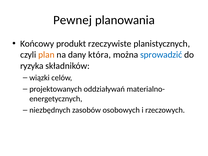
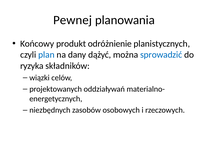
rzeczywiste: rzeczywiste -> odróżnienie
plan colour: orange -> blue
która: która -> dążyć
